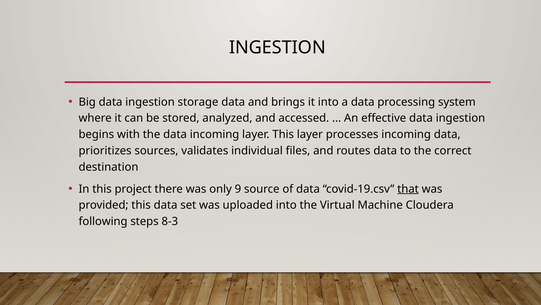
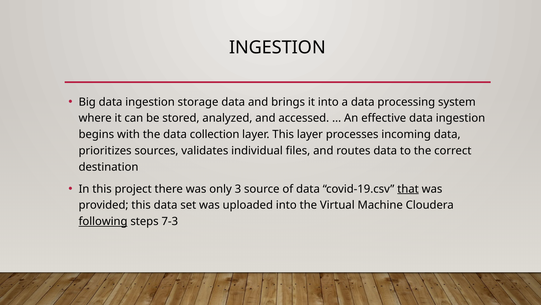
data incoming: incoming -> collection
9: 9 -> 3
following underline: none -> present
8-3: 8-3 -> 7-3
